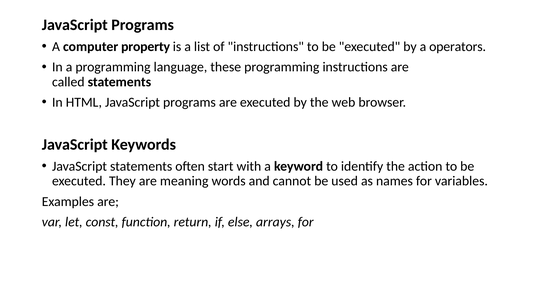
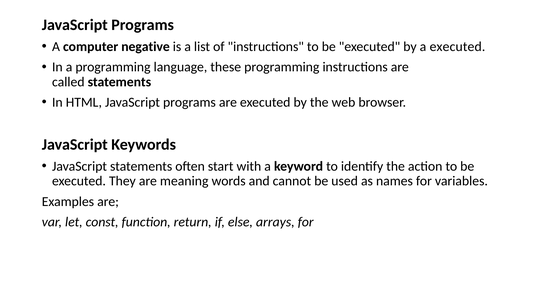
property: property -> negative
a operators: operators -> executed
